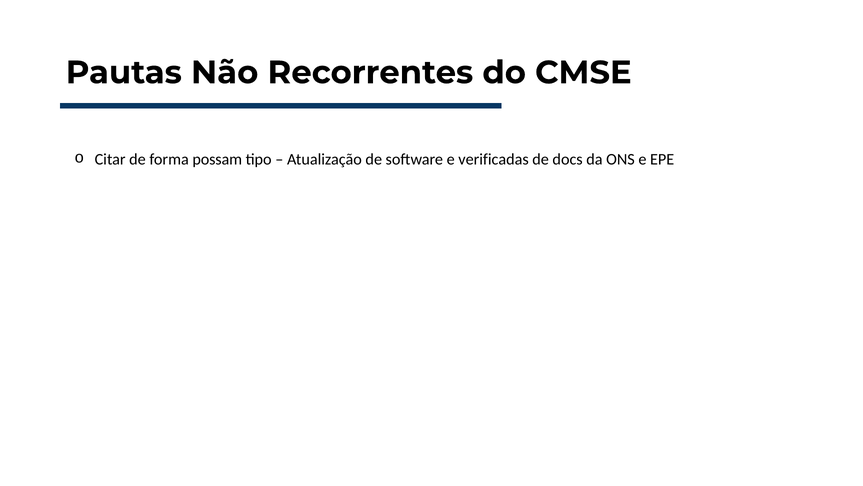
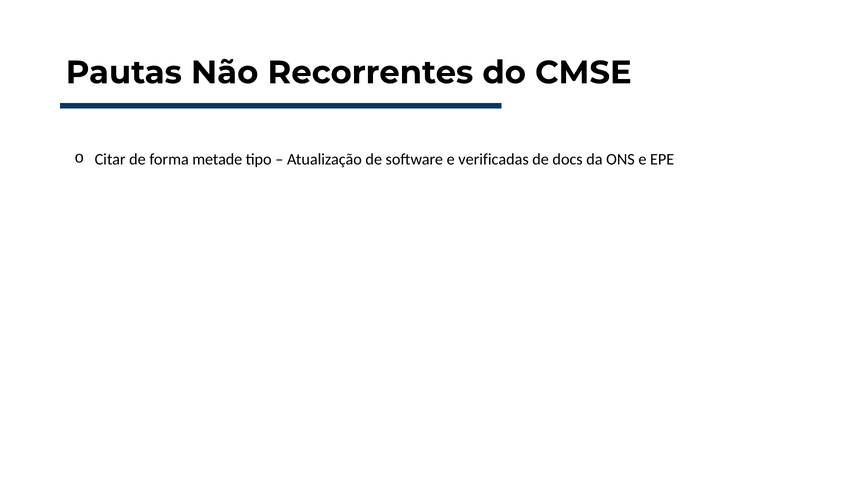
possam: possam -> metade
